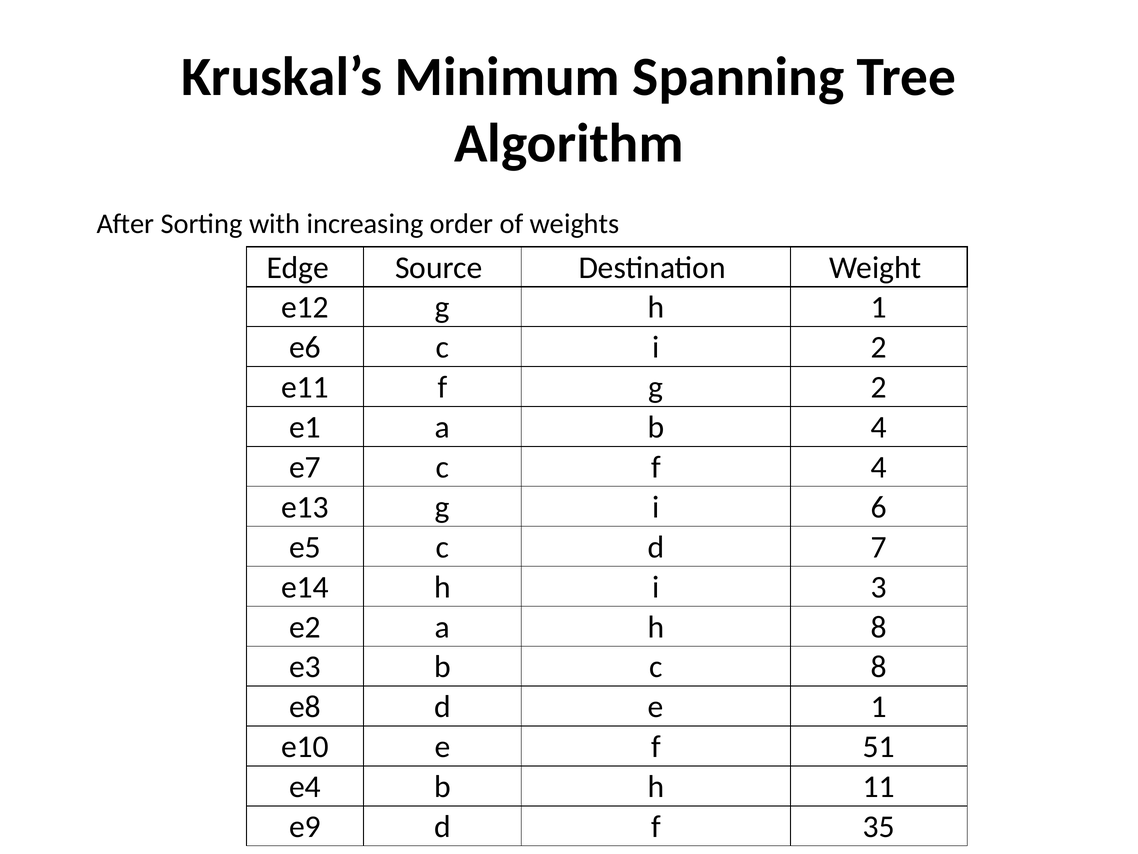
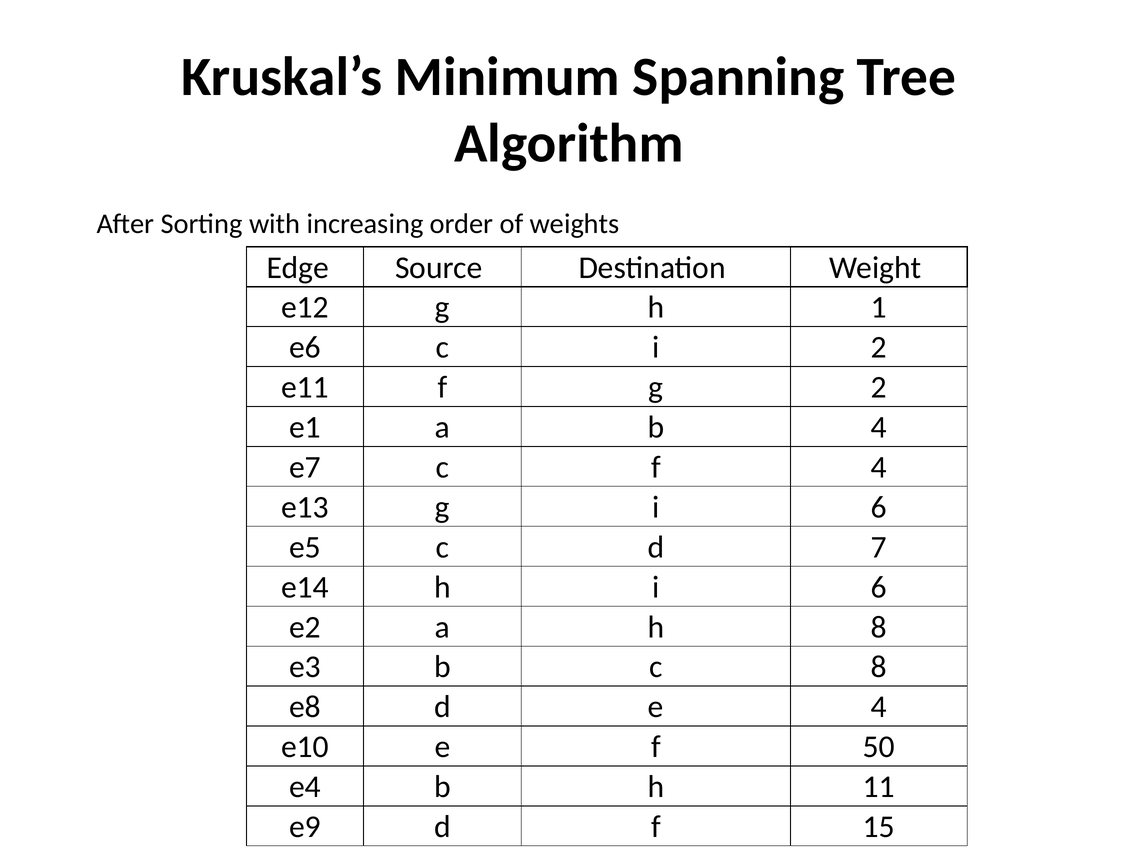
h i 3: 3 -> 6
e 1: 1 -> 4
51: 51 -> 50
35: 35 -> 15
